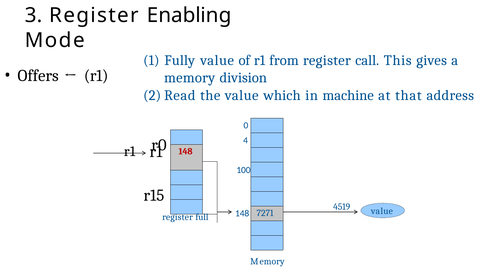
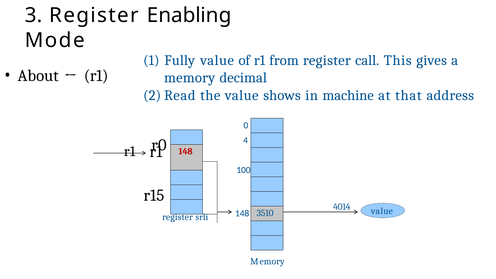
Offers: Offers -> About
division: division -> decimal
which: which -> shows
4519: 4519 -> 4014
7271: 7271 -> 3510
full: full -> srli
